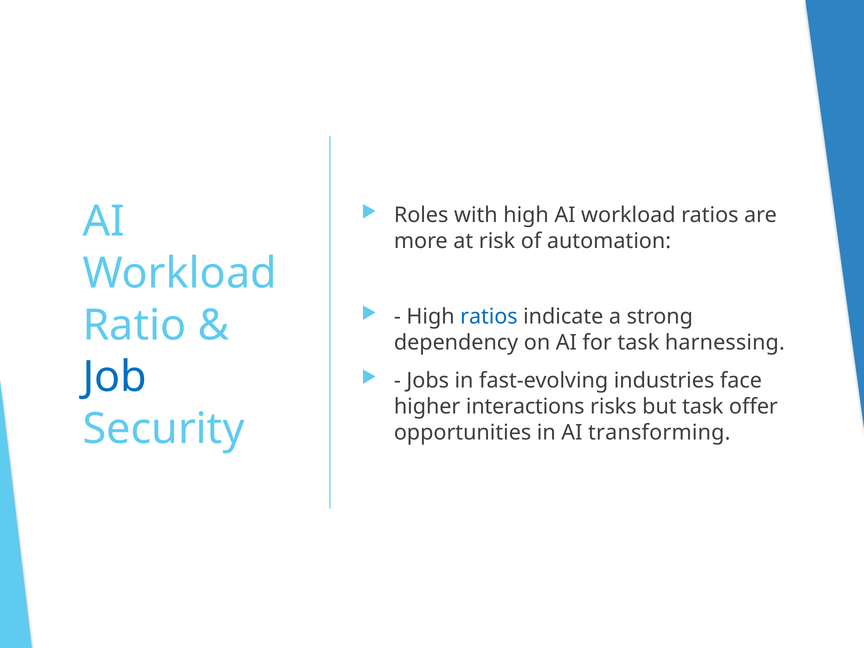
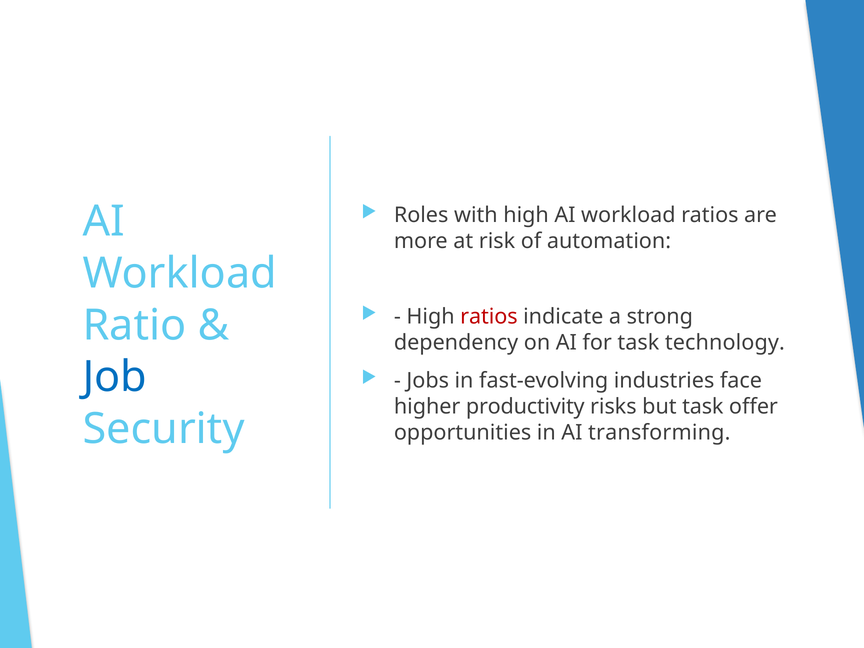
ratios at (489, 317) colour: blue -> red
harnessing: harnessing -> technology
interactions: interactions -> productivity
